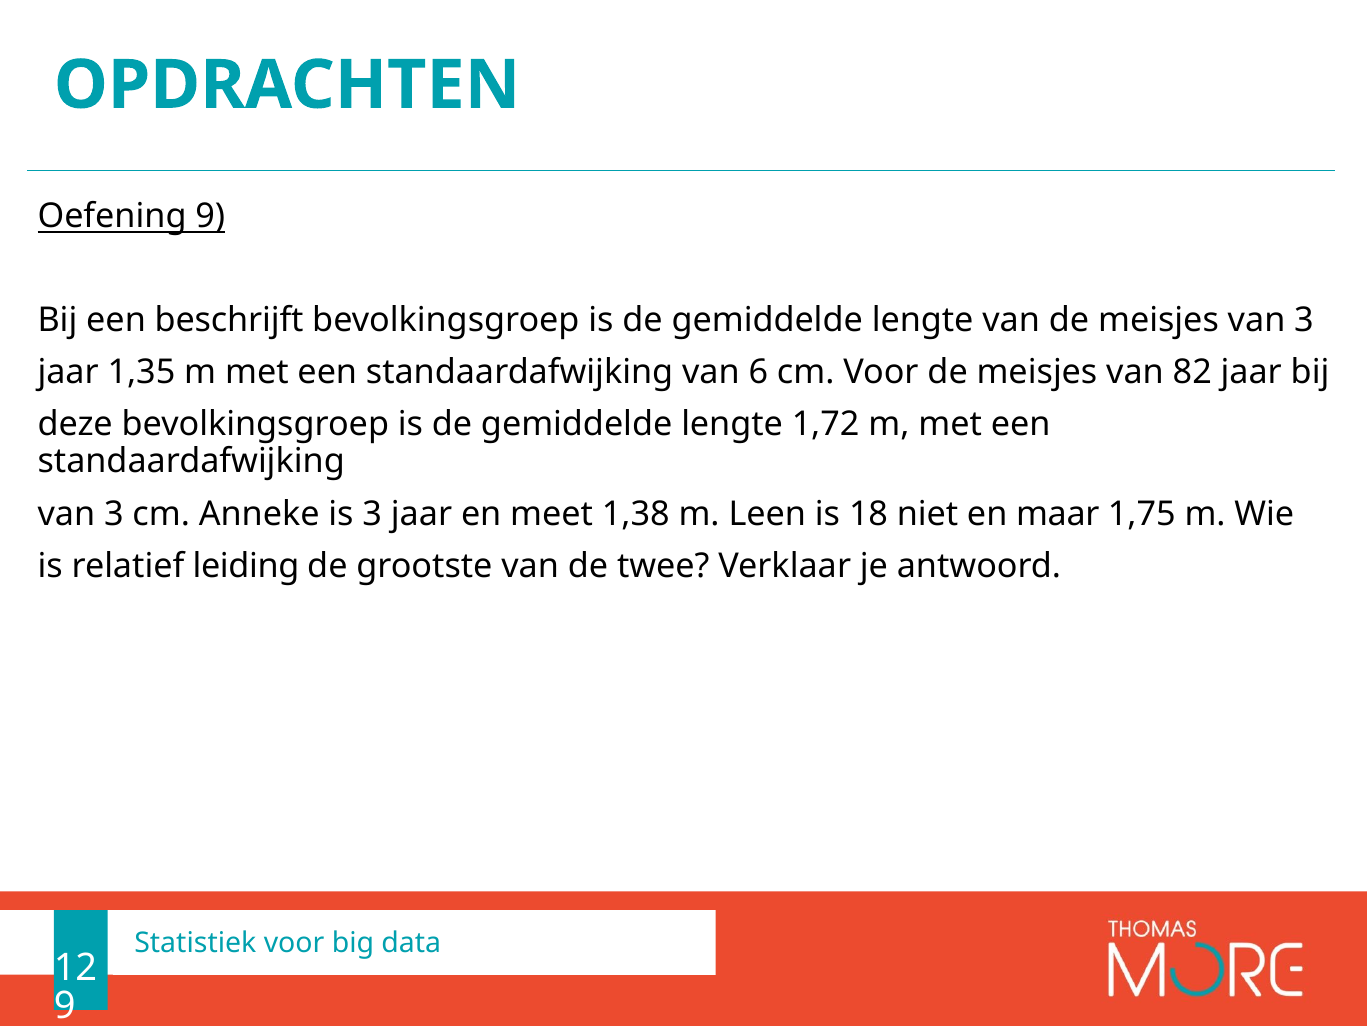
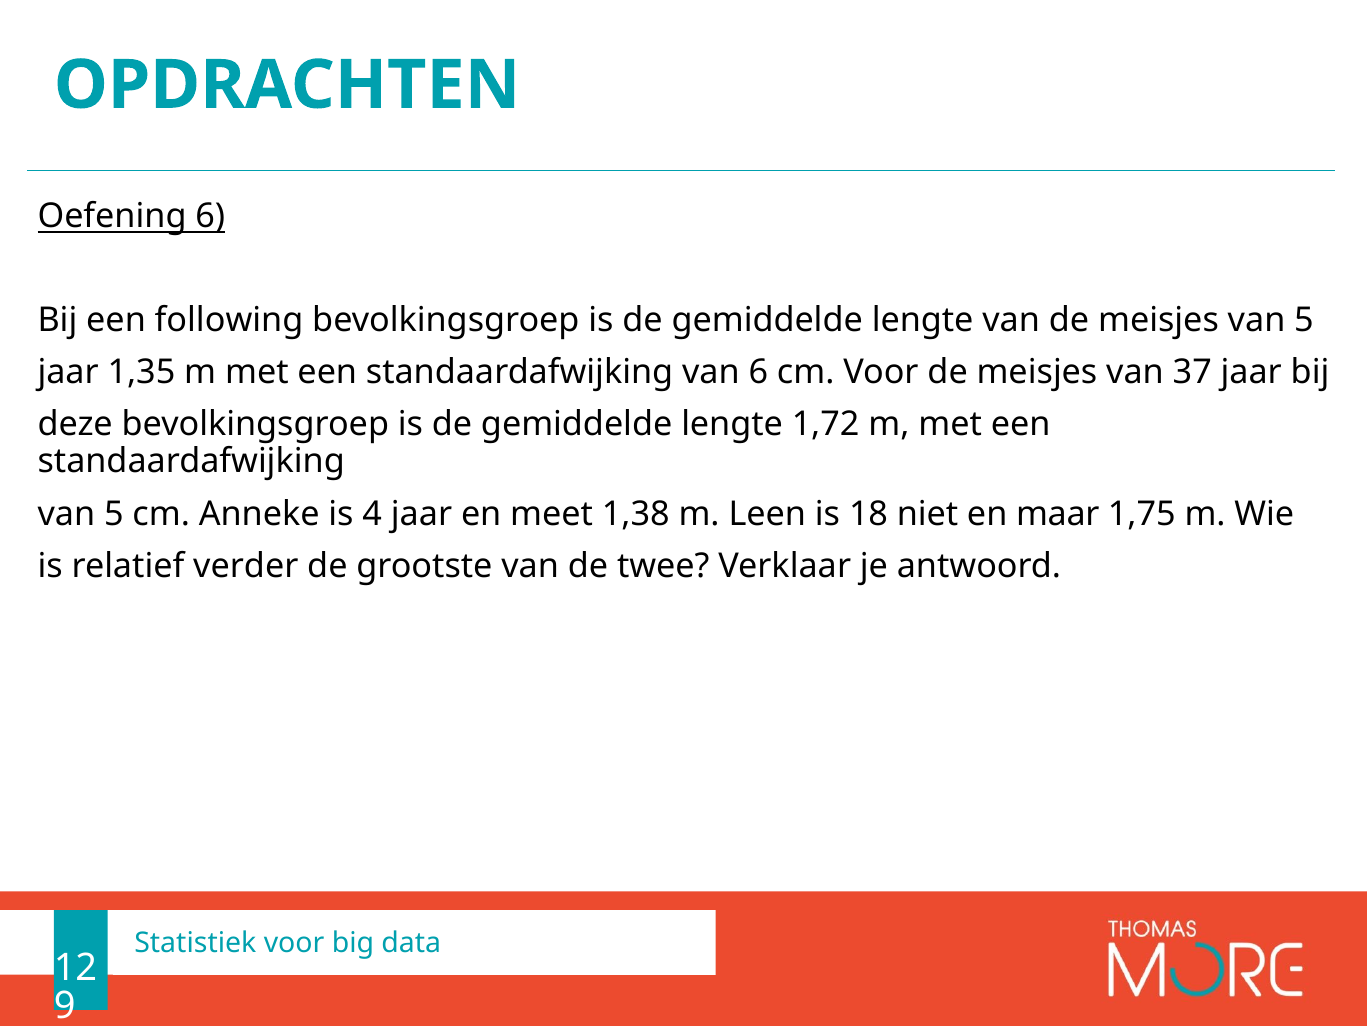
Oefening 9: 9 -> 6
beschrijft: beschrijft -> following
meisjes van 3: 3 -> 5
82: 82 -> 37
3 at (114, 513): 3 -> 5
is 3: 3 -> 4
leiding: leiding -> verder
